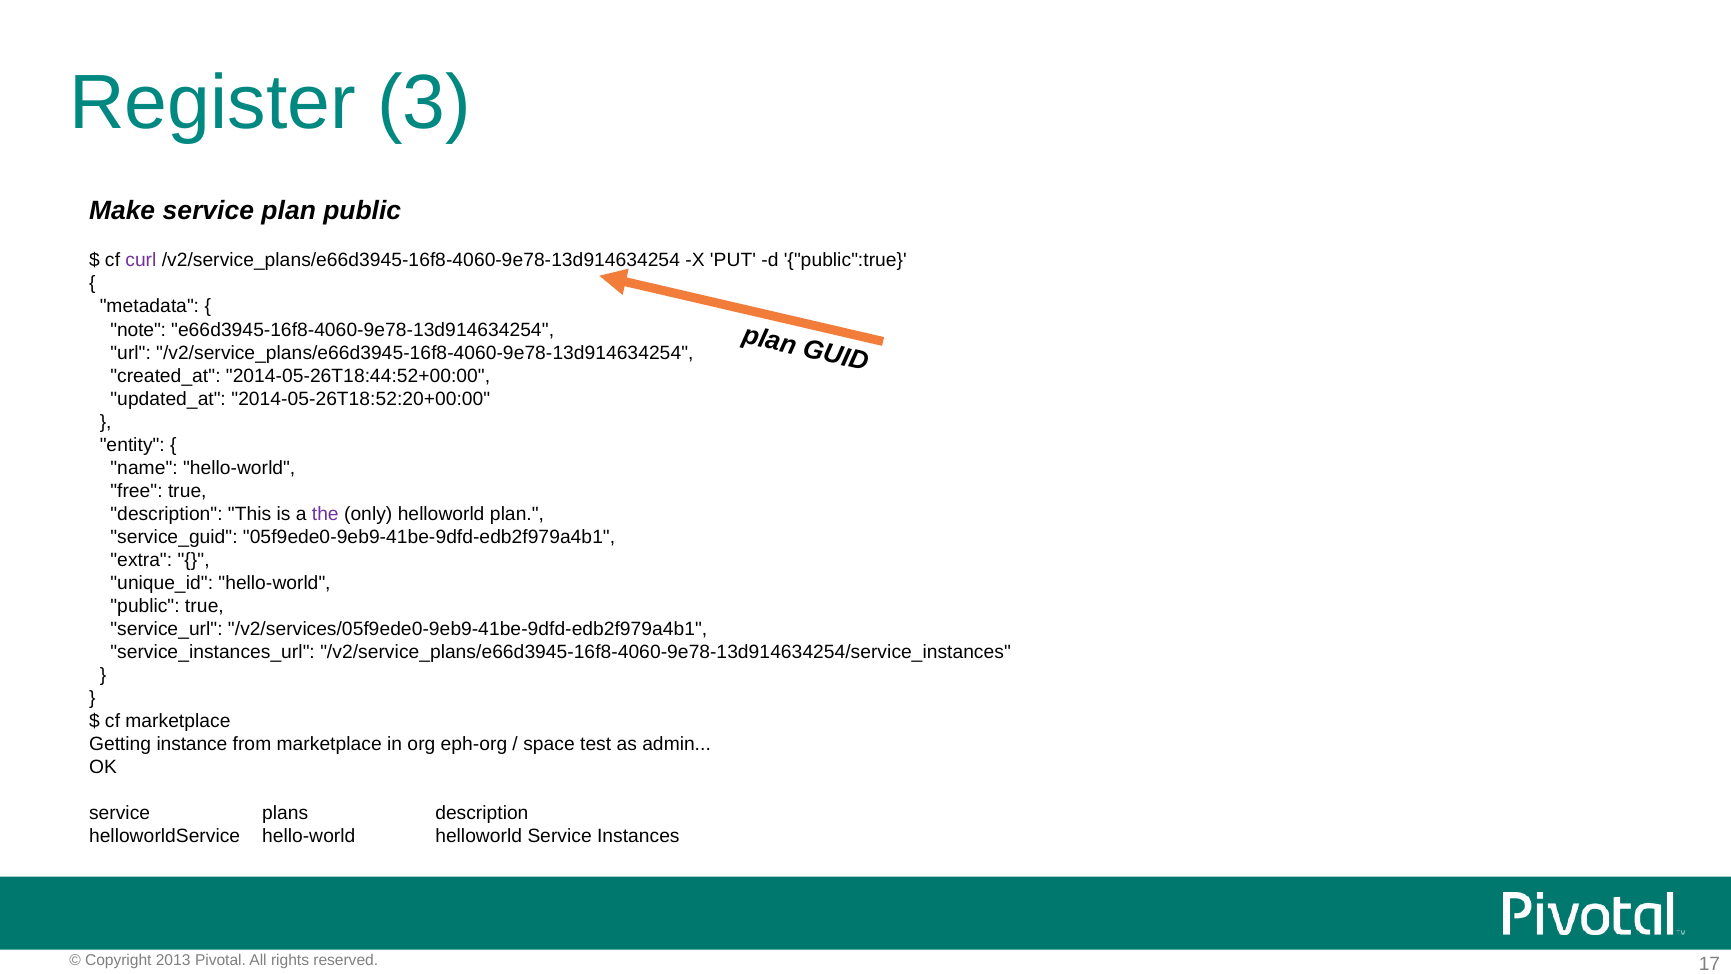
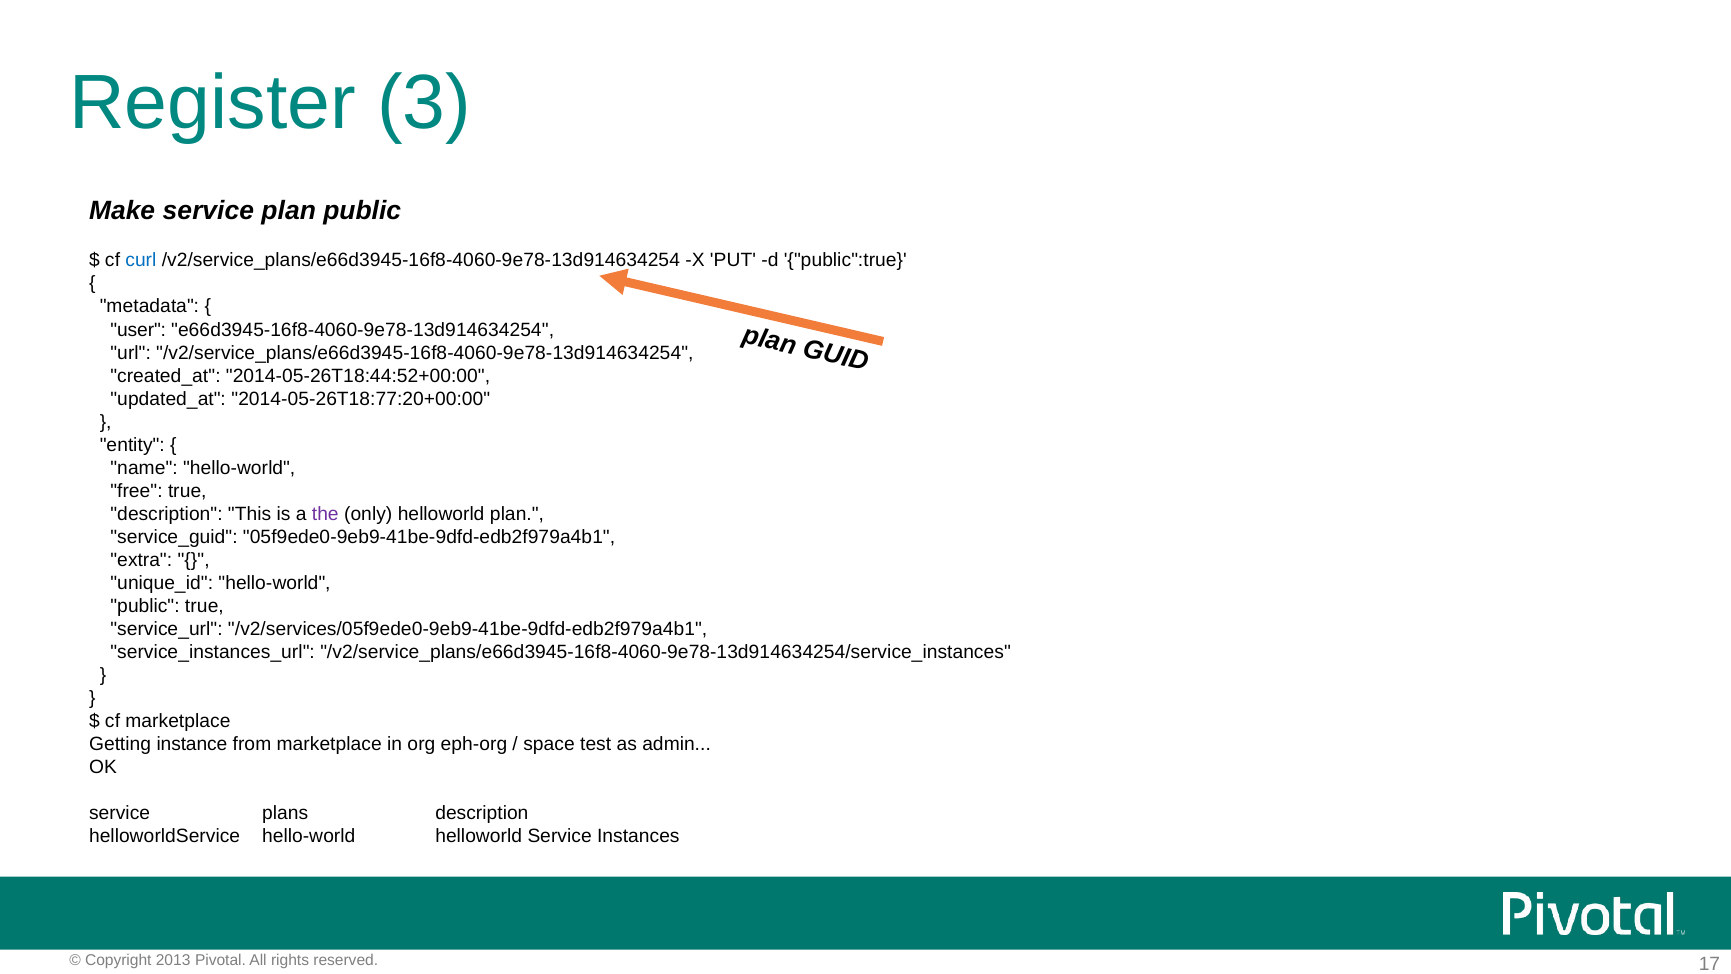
curl colour: purple -> blue
note: note -> user
2014-05-26T18:52:20+00:00: 2014-05-26T18:52:20+00:00 -> 2014-05-26T18:77:20+00:00
